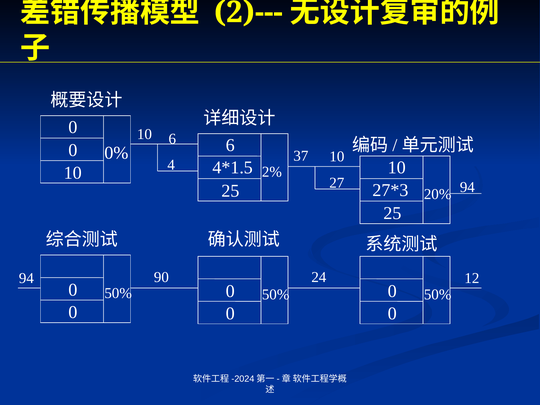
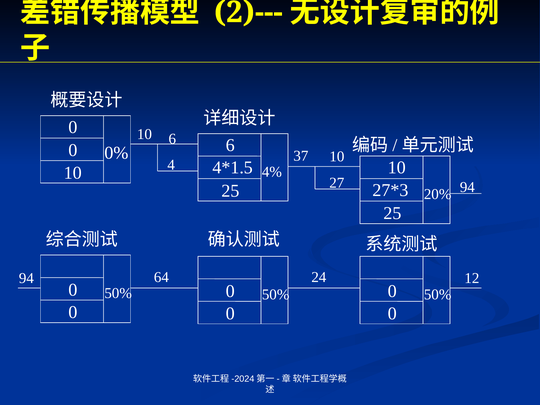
2%: 2% -> 4%
90: 90 -> 64
